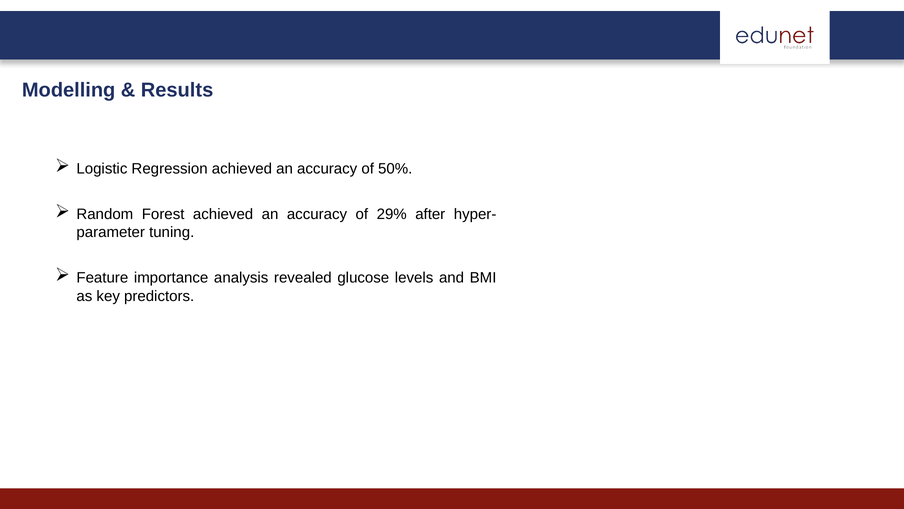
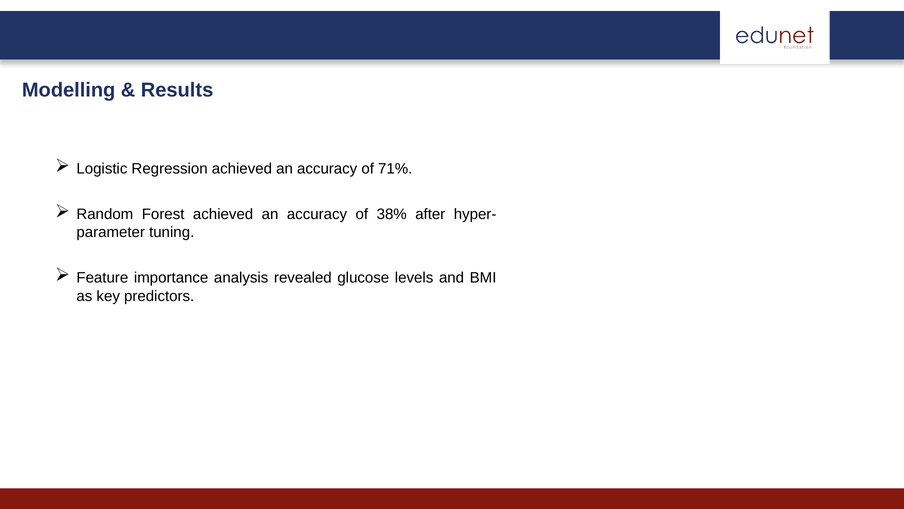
50%: 50% -> 71%
29%: 29% -> 38%
